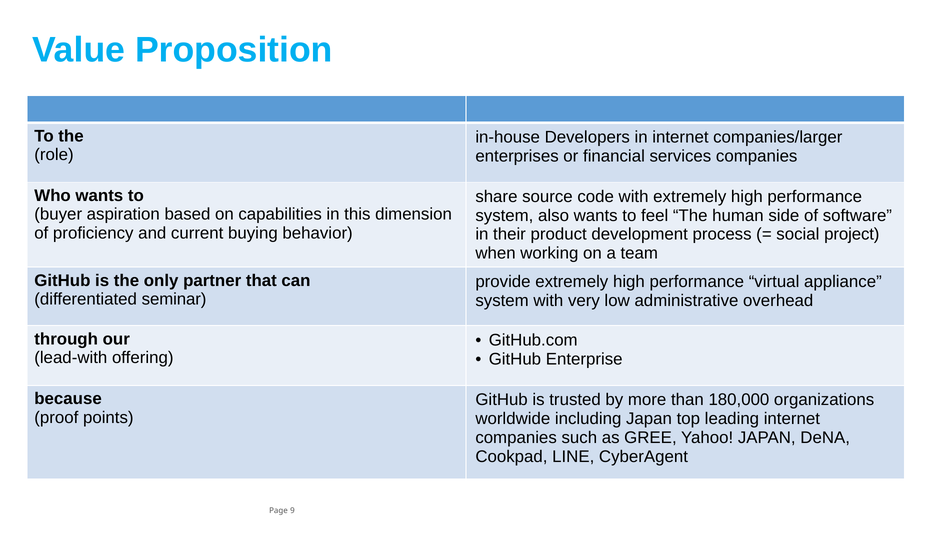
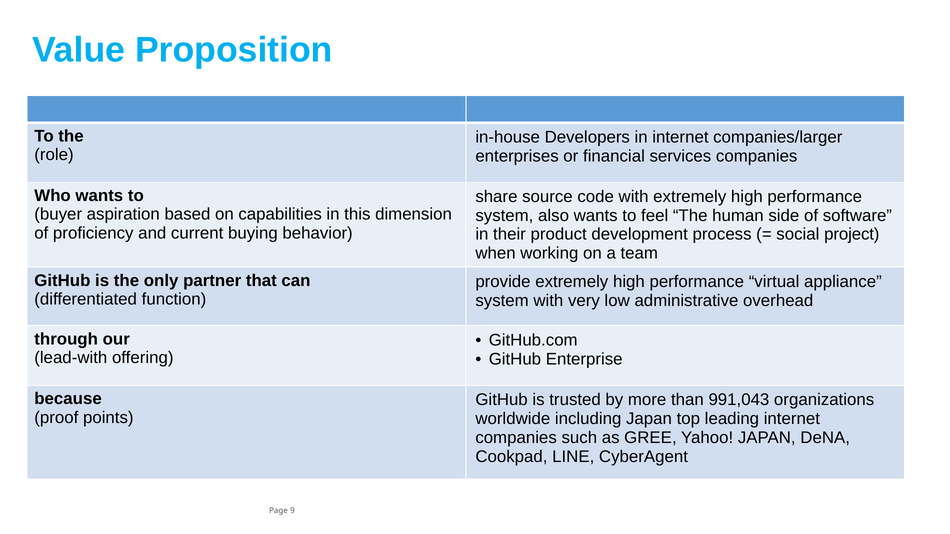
seminar: seminar -> function
180,000: 180,000 -> 991,043
